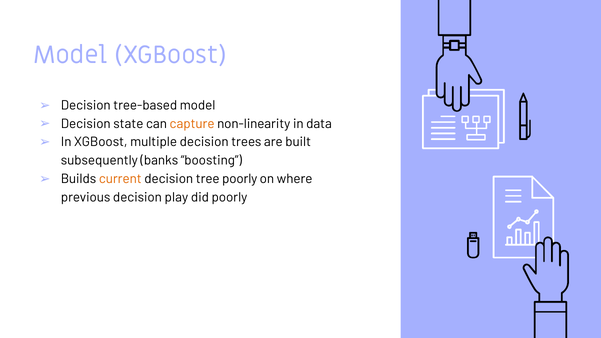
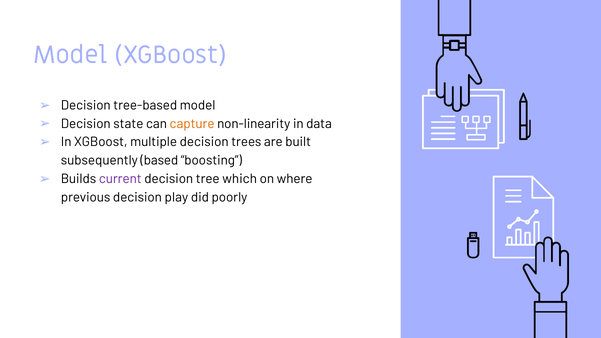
banks: banks -> based
current colour: orange -> purple
tree poorly: poorly -> which
